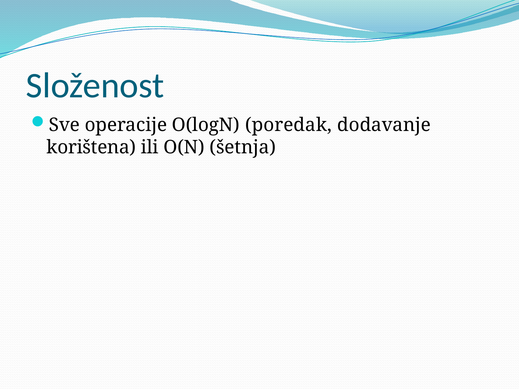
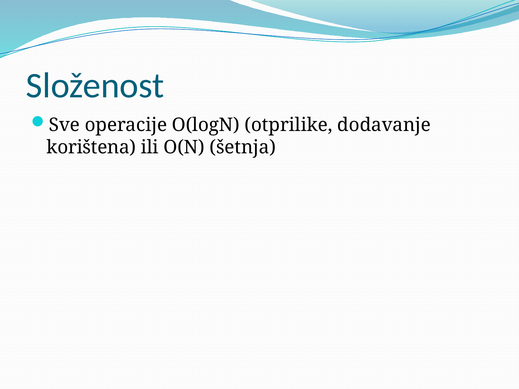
poredak: poredak -> otprilike
